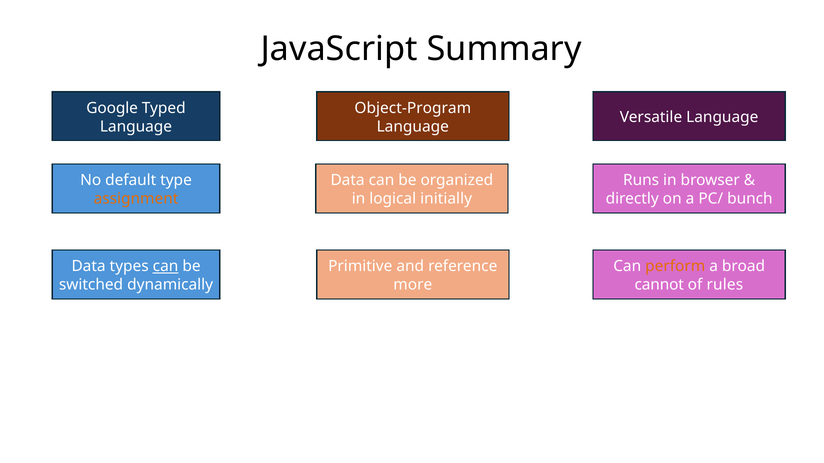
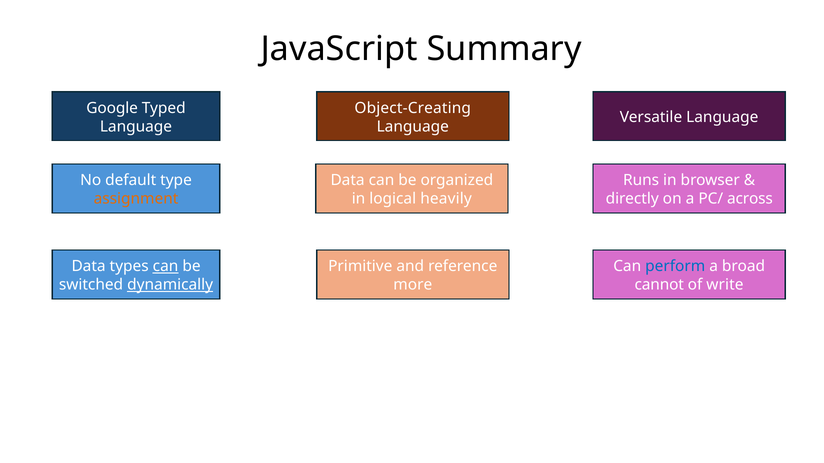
Object-Program: Object-Program -> Object-Creating
initially: initially -> heavily
bunch: bunch -> across
perform colour: orange -> blue
dynamically underline: none -> present
rules: rules -> write
